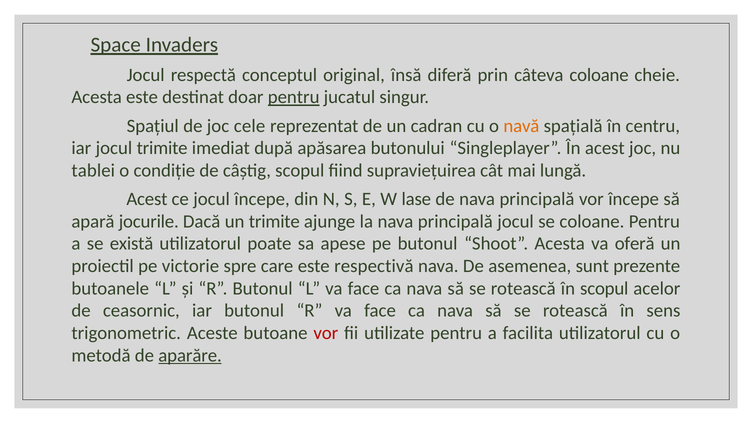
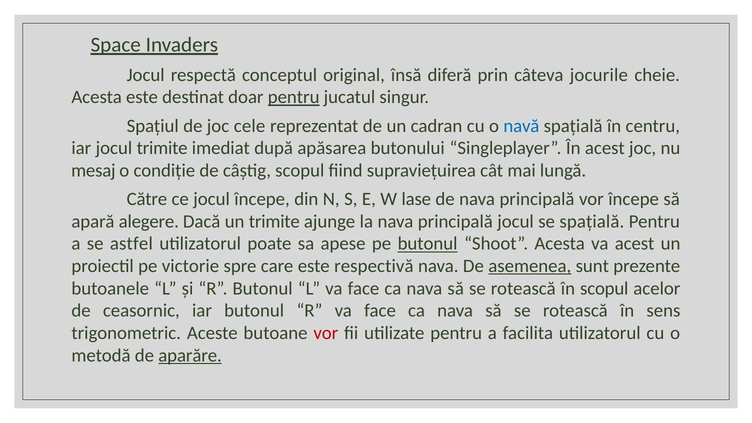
câteva coloane: coloane -> jocurile
navă colour: orange -> blue
tablei: tablei -> mesaj
Acest at (147, 199): Acest -> Către
jocurile: jocurile -> alegere
se coloane: coloane -> spațială
există: există -> astfel
butonul at (428, 244) underline: none -> present
va oferă: oferă -> acest
asemenea underline: none -> present
